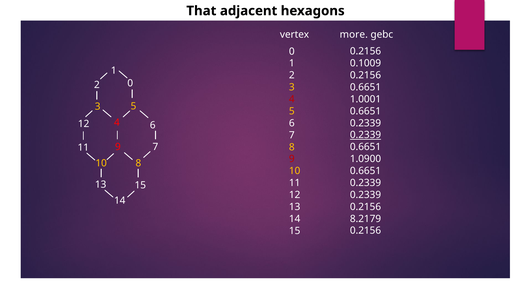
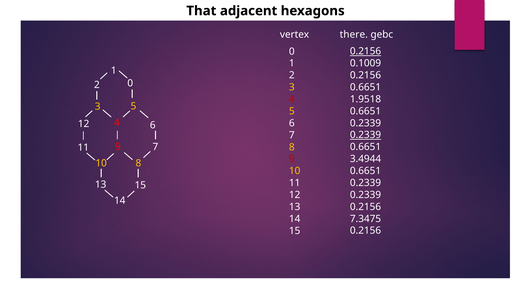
more: more -> there
0.2156 at (366, 51) underline: none -> present
1.0001: 1.0001 -> 1.9518
1.0900: 1.0900 -> 3.4944
8.2179: 8.2179 -> 7.3475
